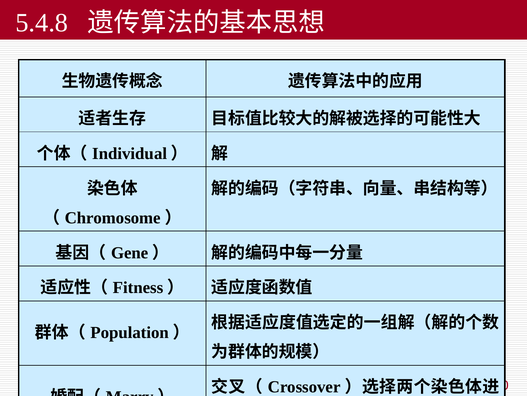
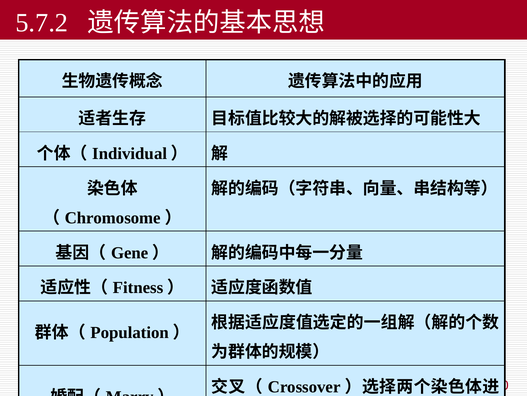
5.4.8: 5.4.8 -> 5.7.2
